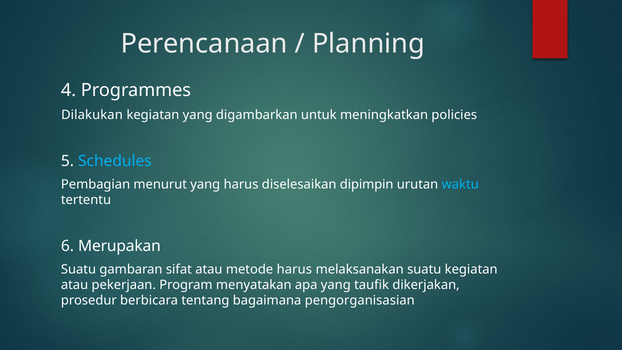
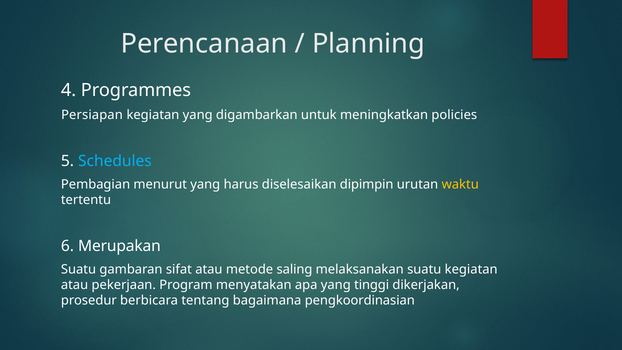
Dilakukan: Dilakukan -> Persiapan
waktu colour: light blue -> yellow
metode harus: harus -> saling
taufik: taufik -> tinggi
pengorganisasian: pengorganisasian -> pengkoordinasian
